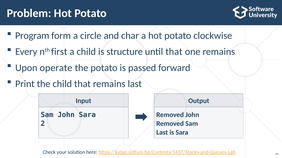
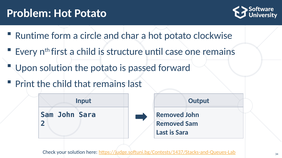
Program: Program -> Runtime
until that: that -> case
Upon operate: operate -> solution
